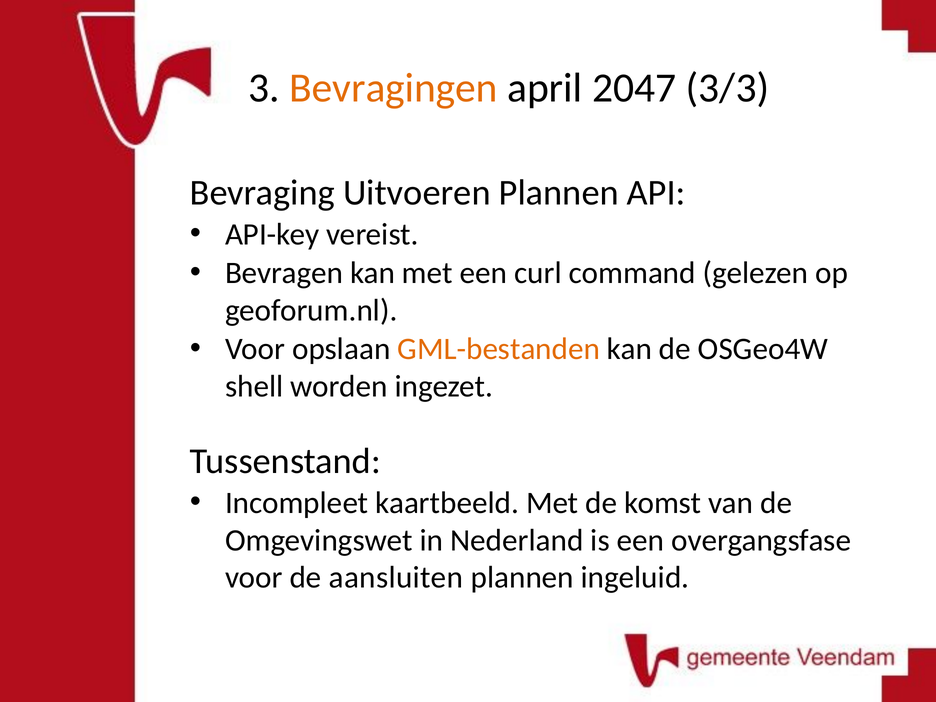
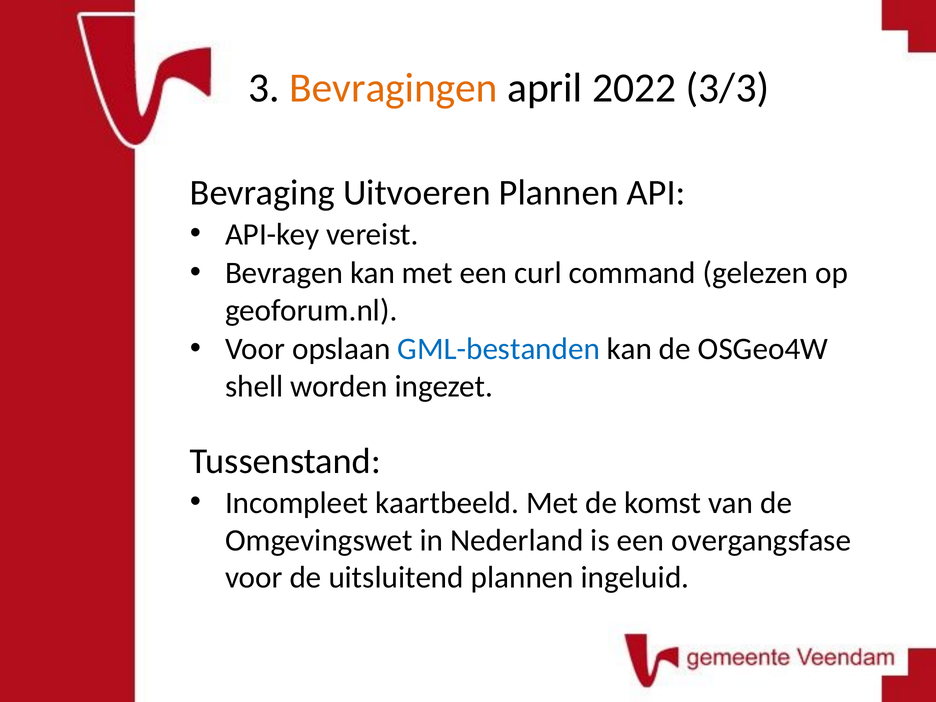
2047: 2047 -> 2022
GML-bestanden colour: orange -> blue
aansluiten: aansluiten -> uitsluitend
